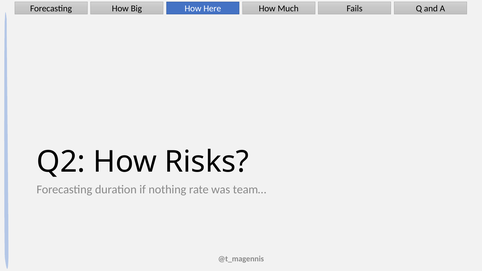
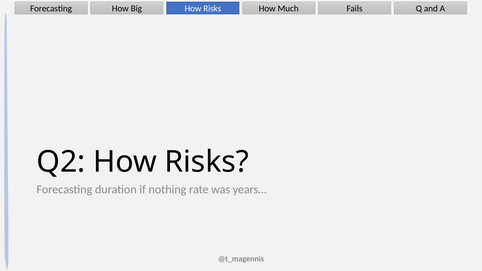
Big How Here: Here -> Risks
team…: team… -> years…
